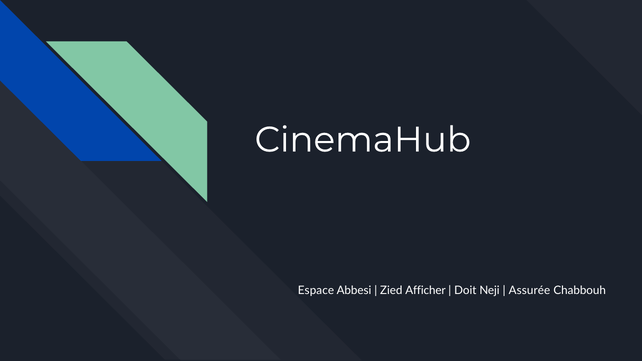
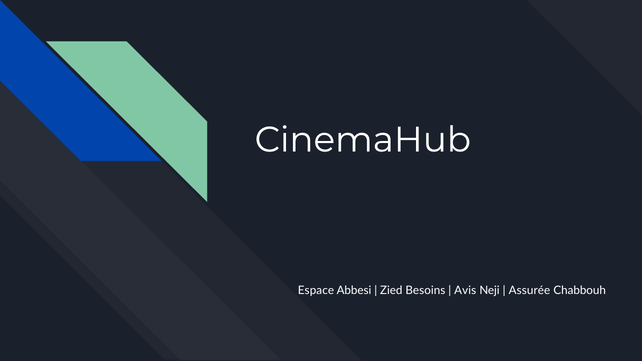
Afficher: Afficher -> Besoins
Doit: Doit -> Avis
